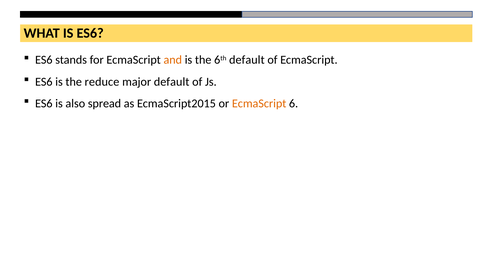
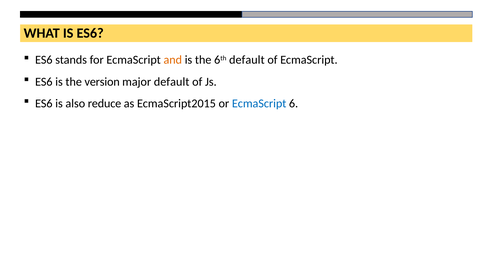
reduce: reduce -> version
spread: spread -> reduce
EcmaScript at (259, 104) colour: orange -> blue
